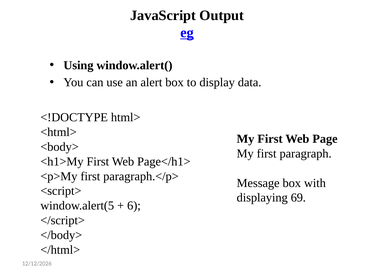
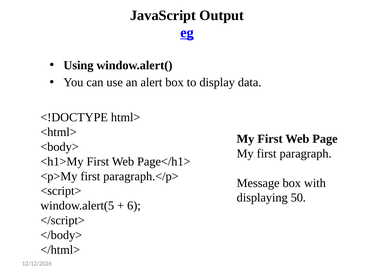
69: 69 -> 50
